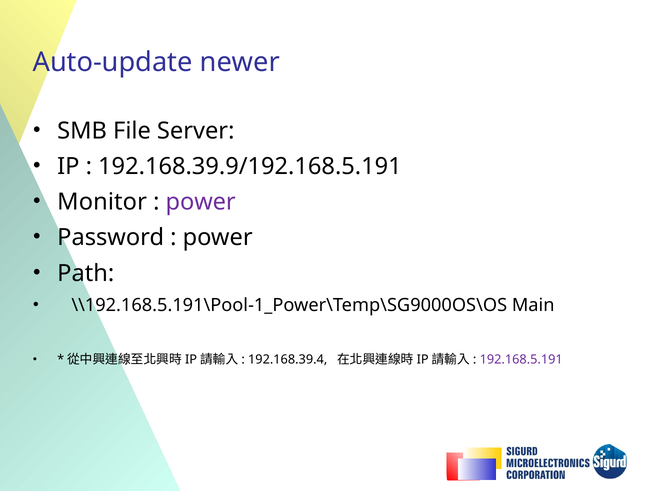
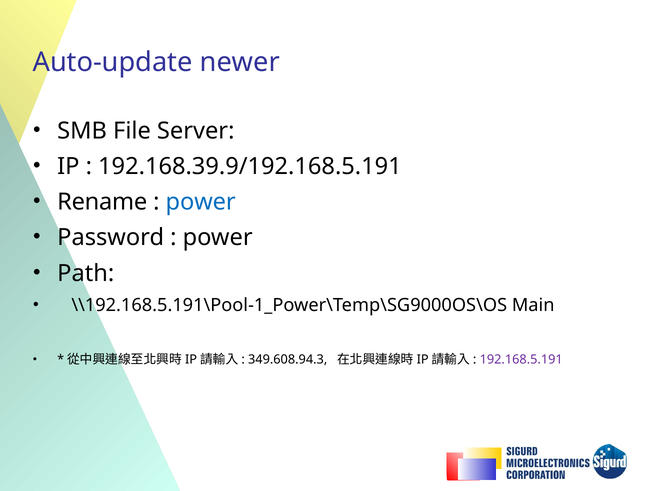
Monitor: Monitor -> Rename
power at (201, 202) colour: purple -> blue
192.168.39.4: 192.168.39.4 -> 349.608.94.3
